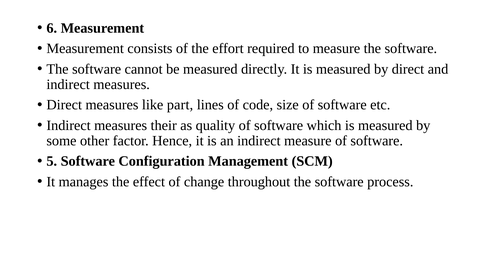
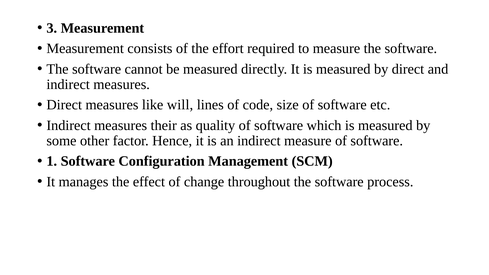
6: 6 -> 3
part: part -> will
5: 5 -> 1
